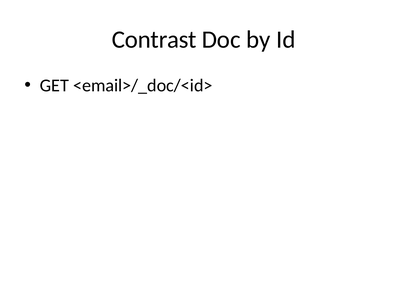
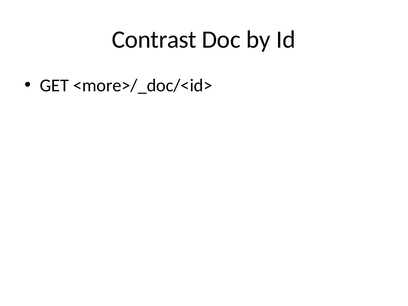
<email>/_doc/<id>: <email>/_doc/<id> -> <more>/_doc/<id>
